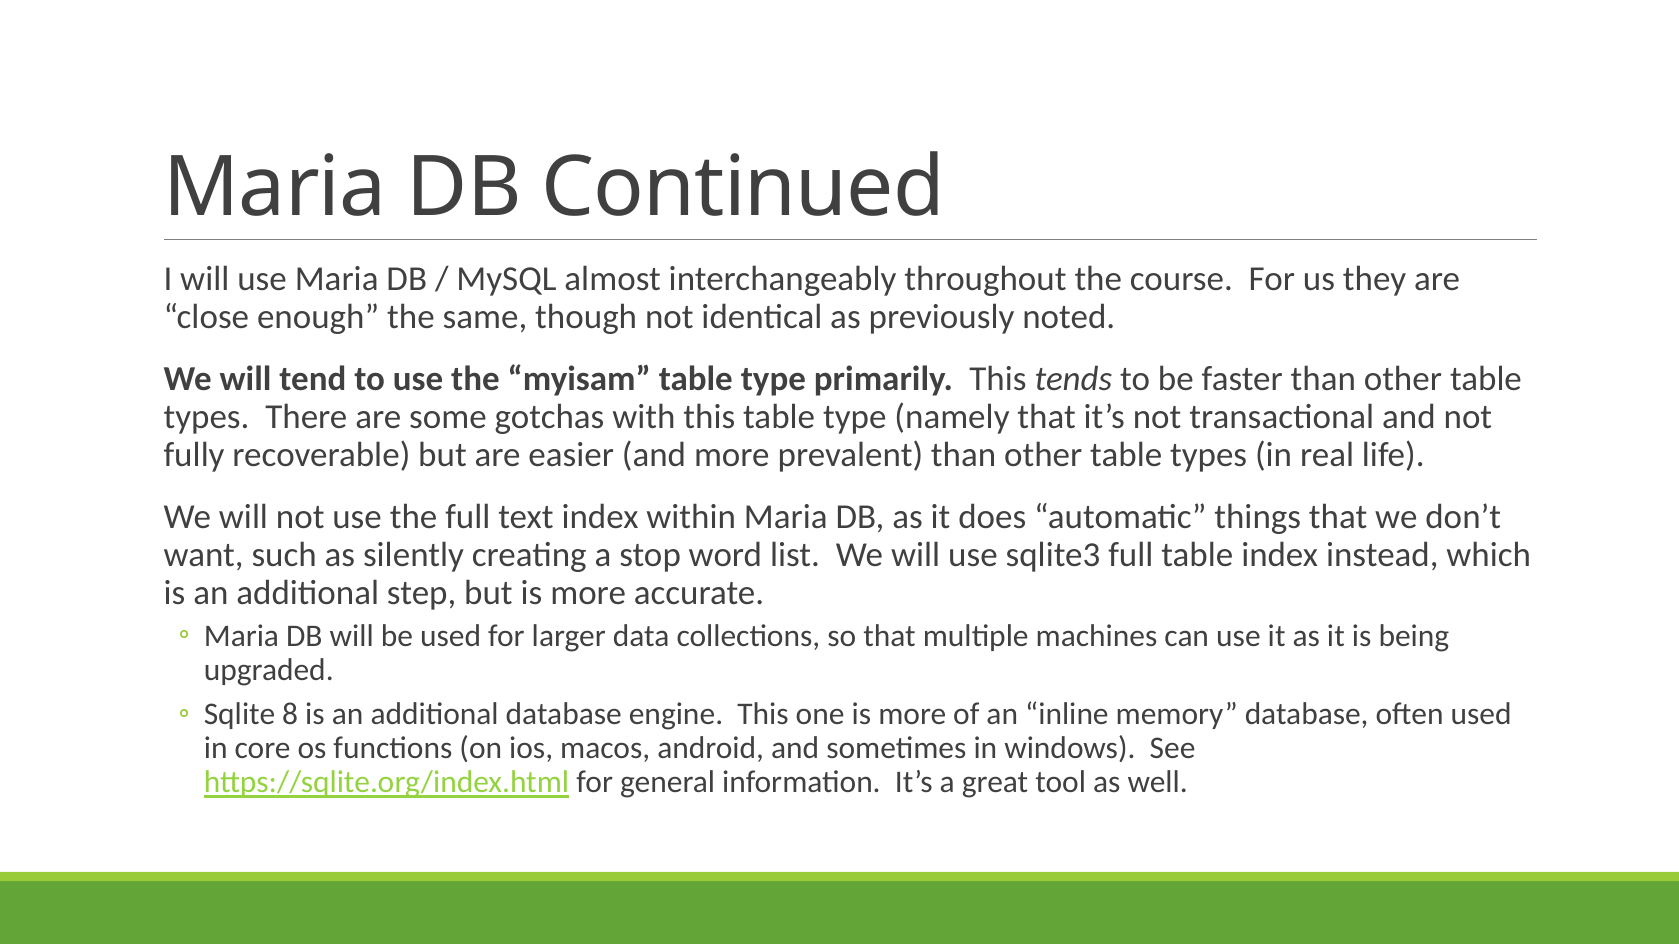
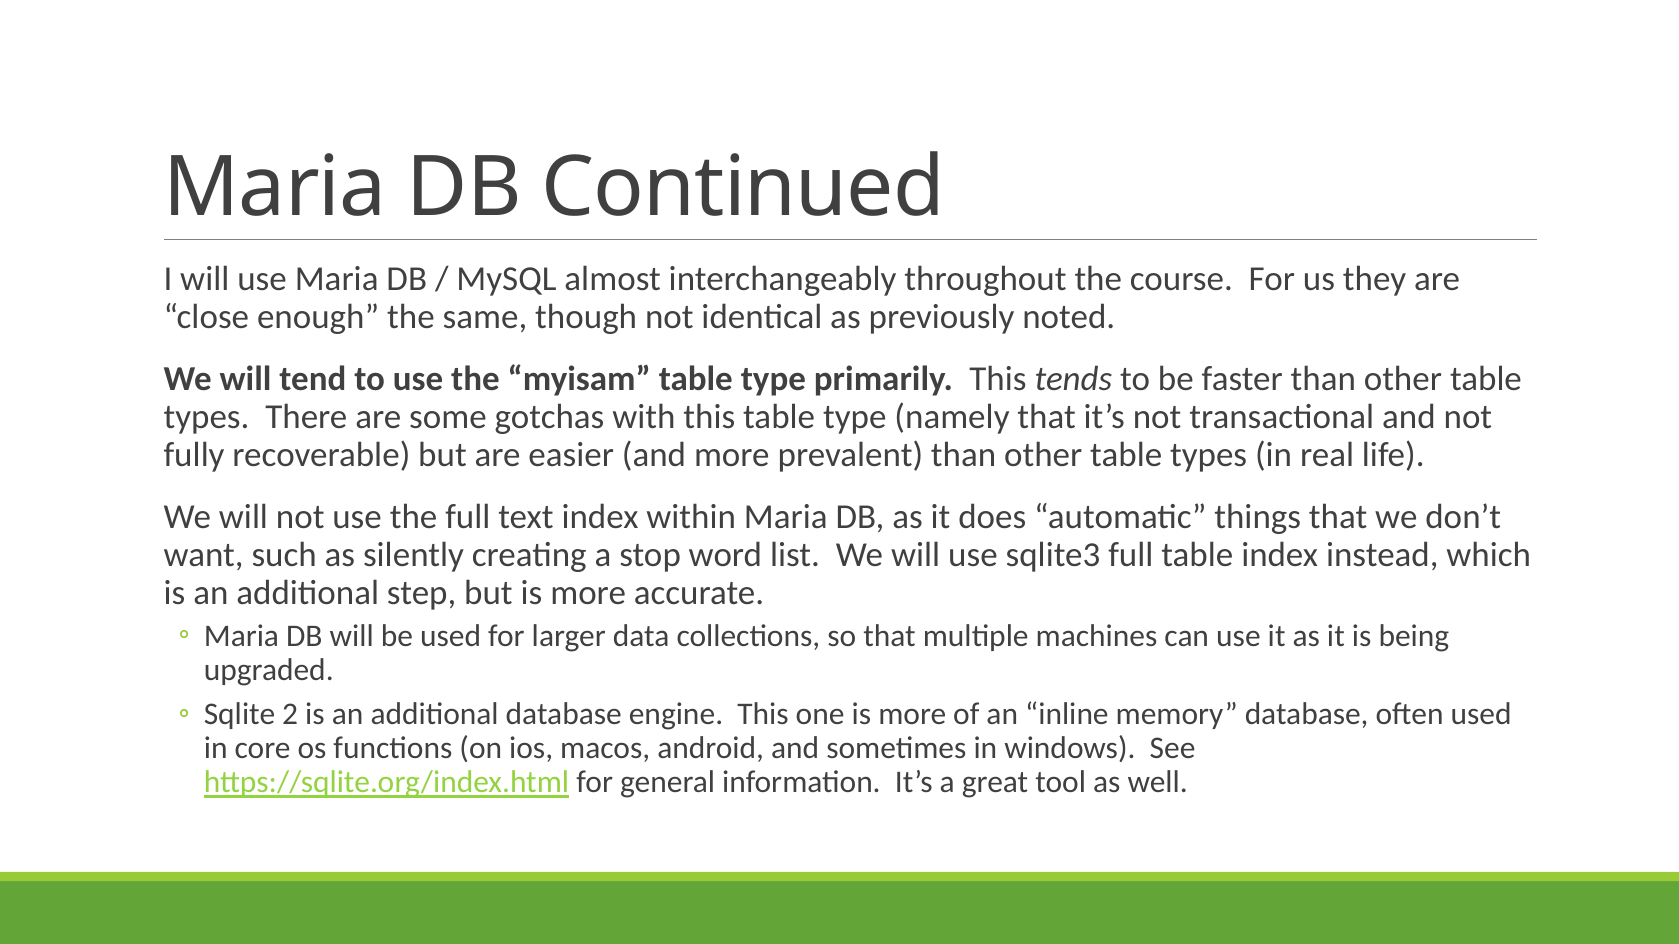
8: 8 -> 2
